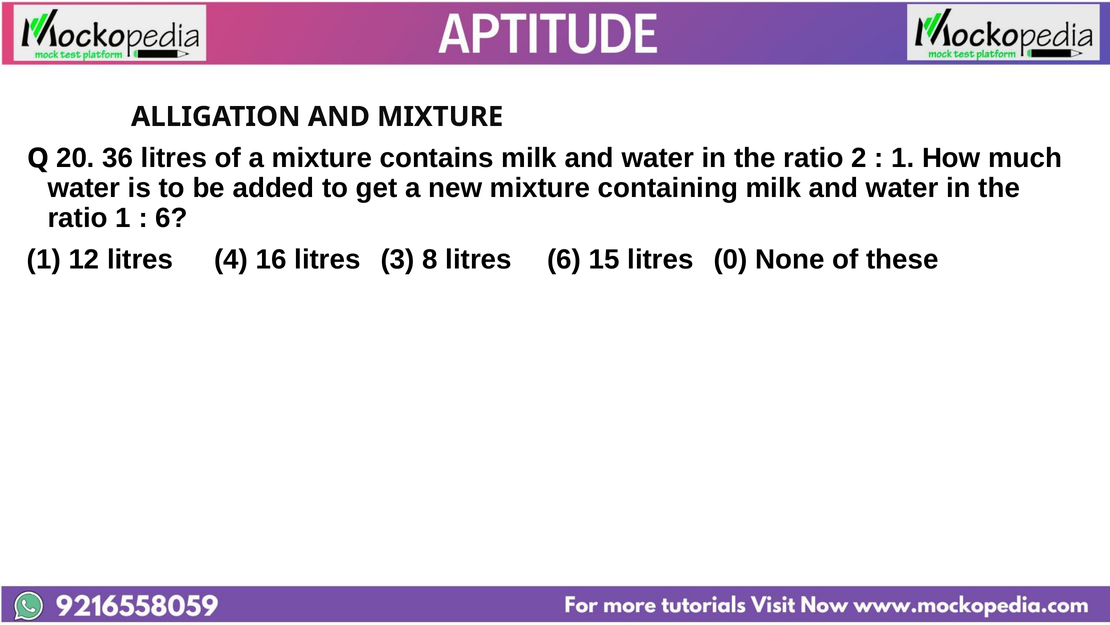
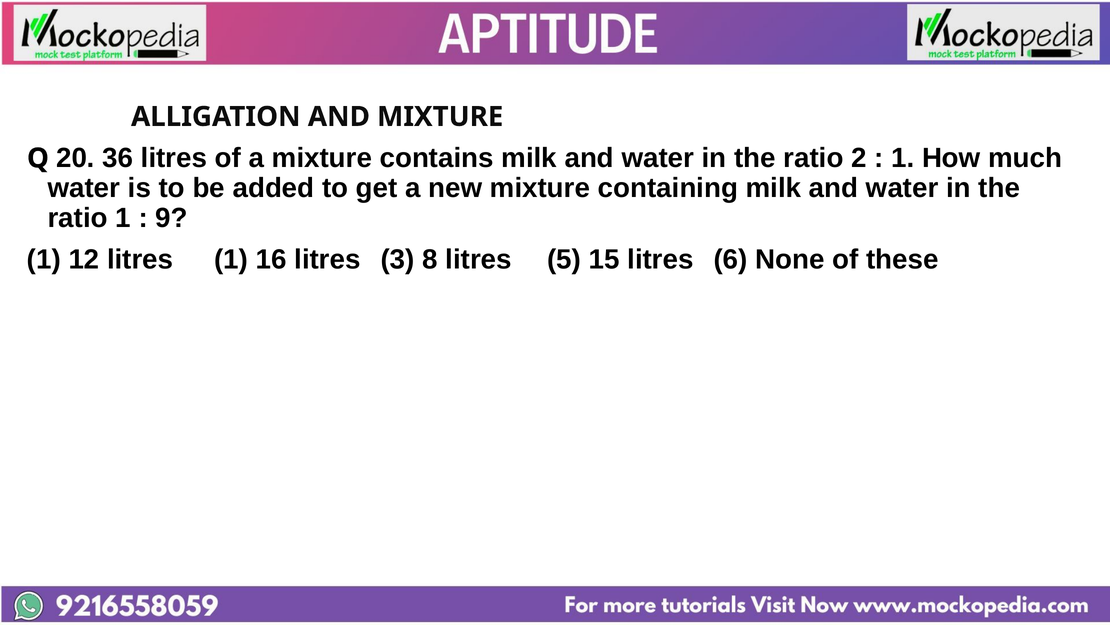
6 at (172, 218): 6 -> 9
litres 4: 4 -> 1
litres 6: 6 -> 5
0: 0 -> 6
